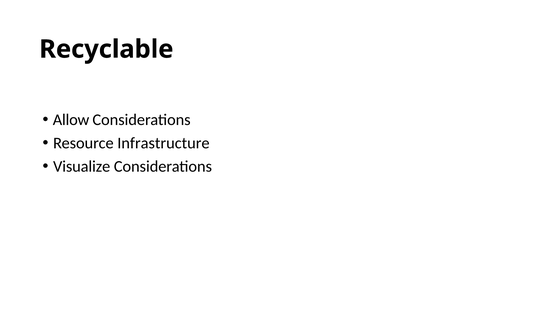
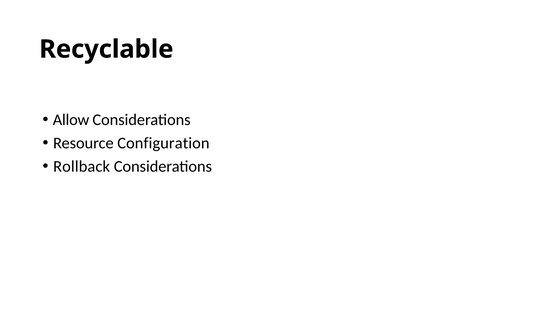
Infrastructure: Infrastructure -> Configuration
Visualize: Visualize -> Rollback
